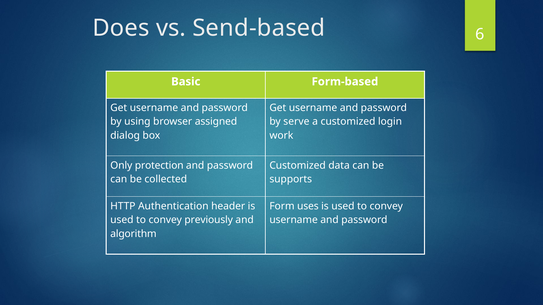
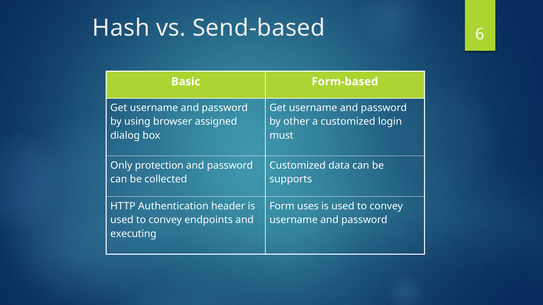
Does: Does -> Hash
serve: serve -> other
work: work -> must
previously: previously -> endpoints
algorithm: algorithm -> executing
